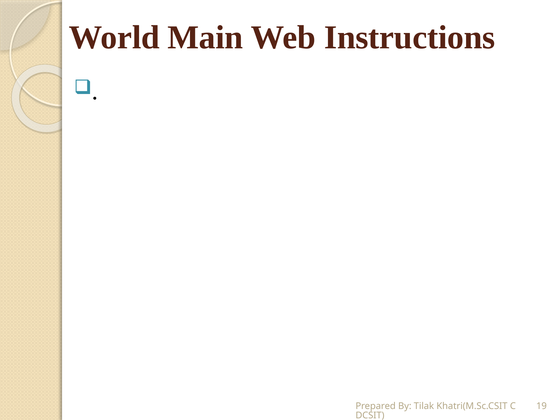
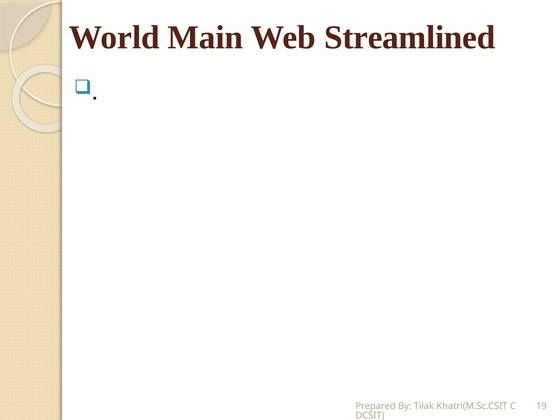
Instructions: Instructions -> Streamlined
